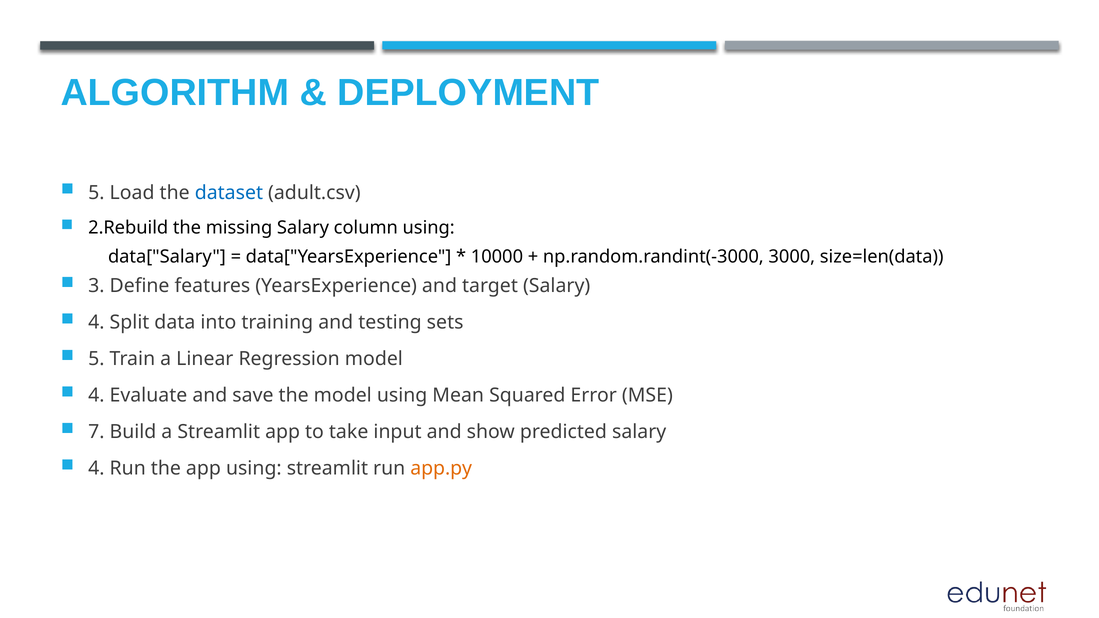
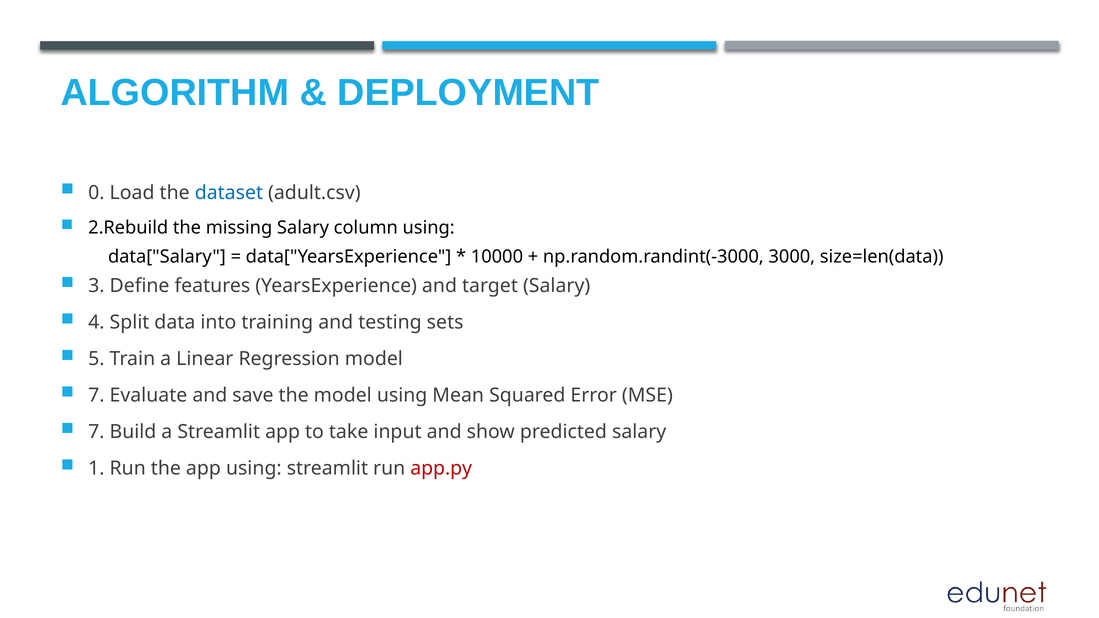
5 at (96, 193): 5 -> 0
4 at (96, 395): 4 -> 7
4 at (96, 468): 4 -> 1
app.py colour: orange -> red
